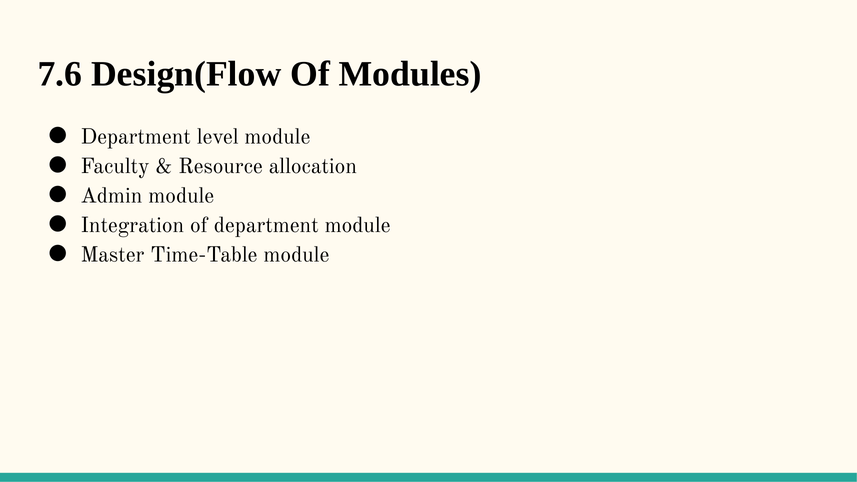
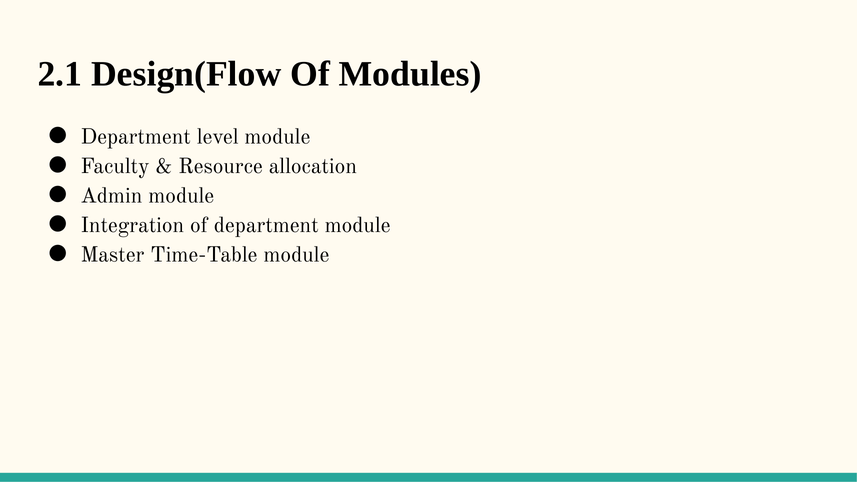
7.6: 7.6 -> 2.1
